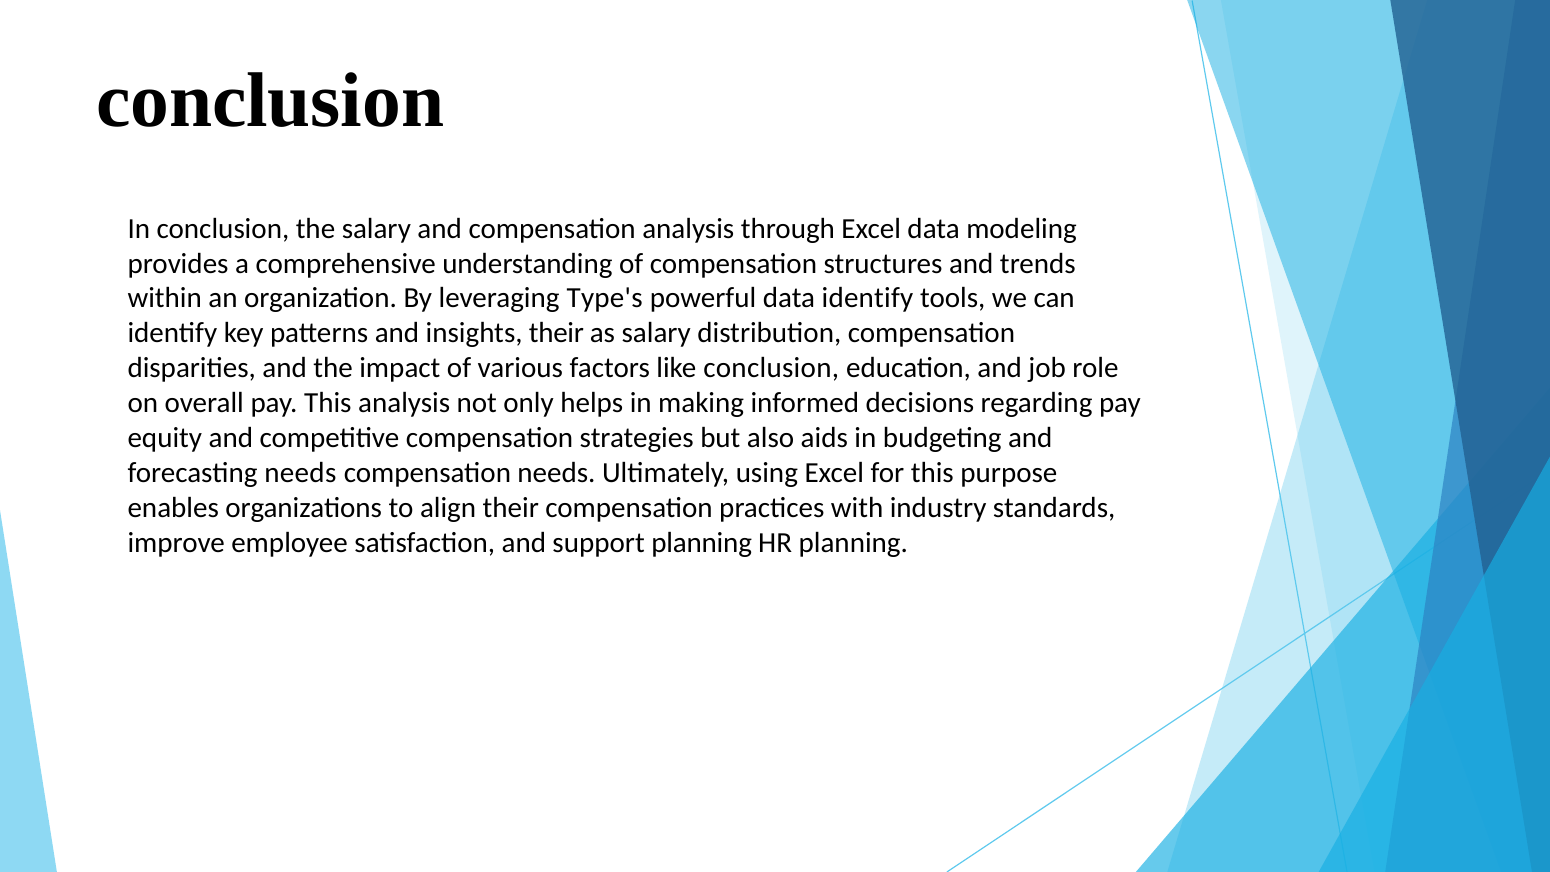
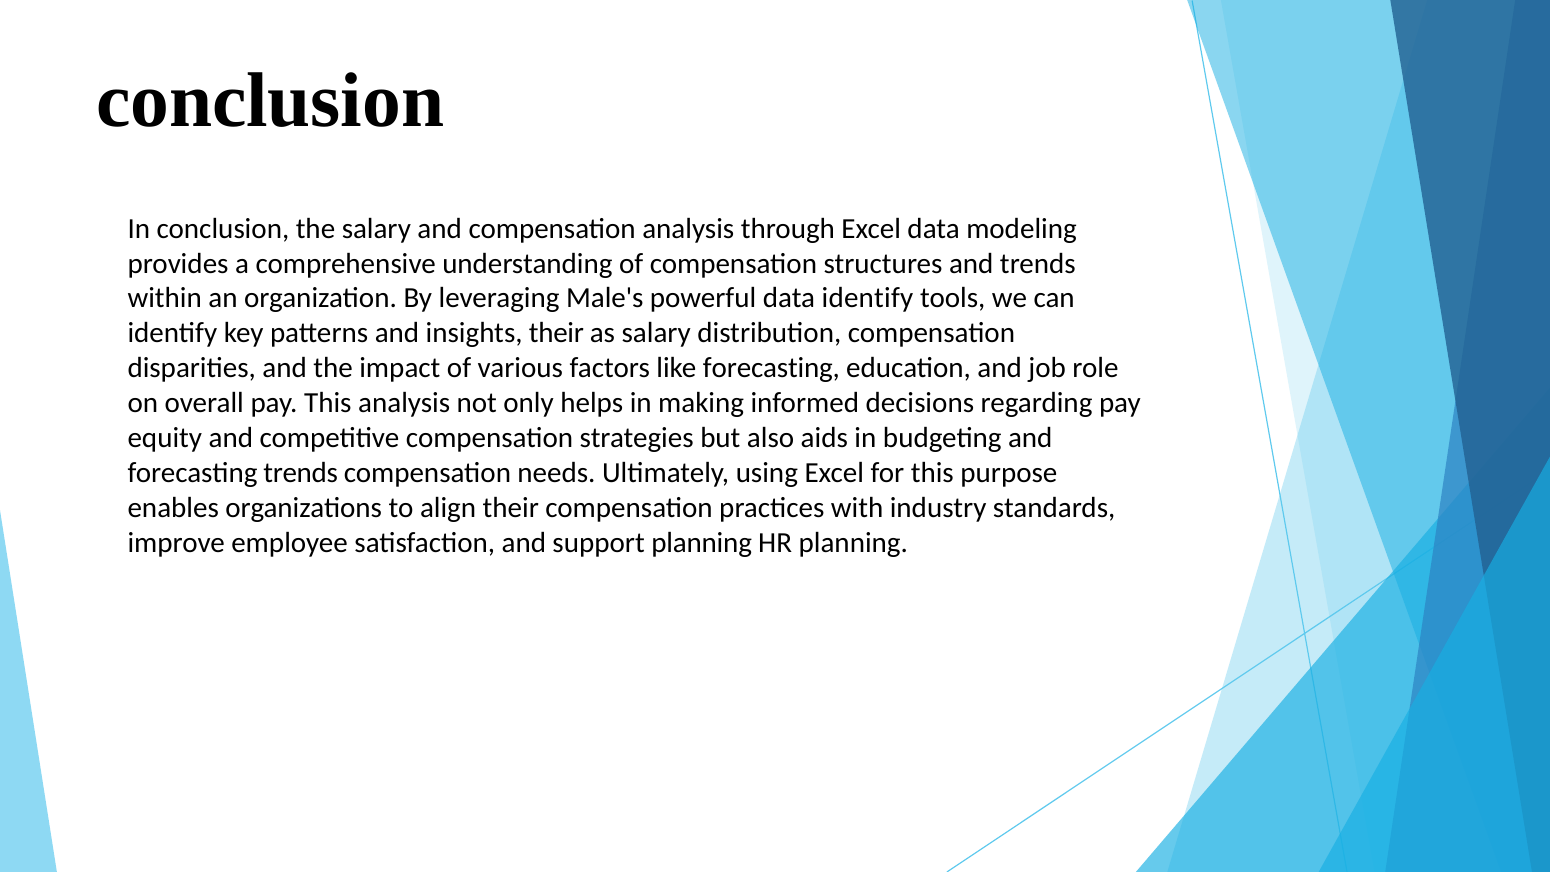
Type's: Type's -> Male's
like conclusion: conclusion -> forecasting
forecasting needs: needs -> trends
